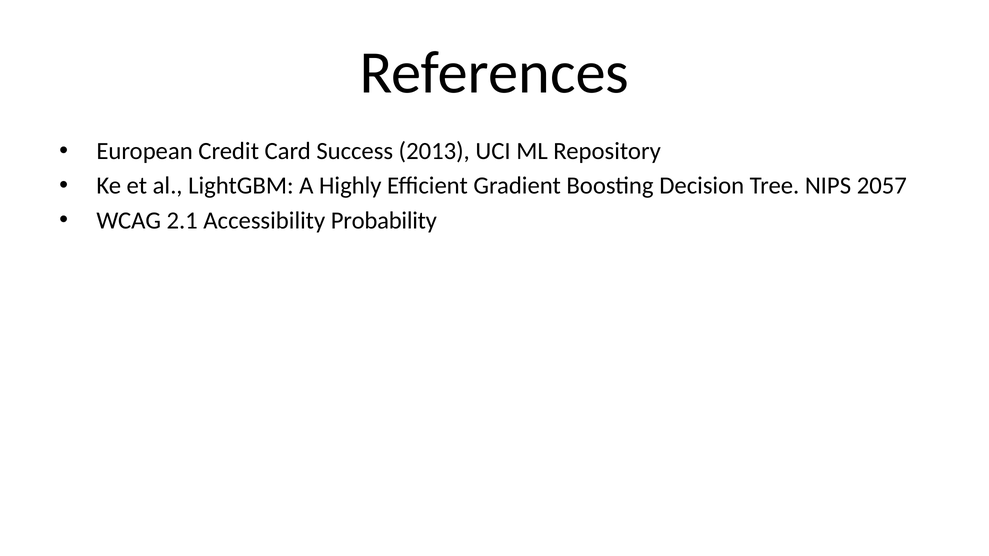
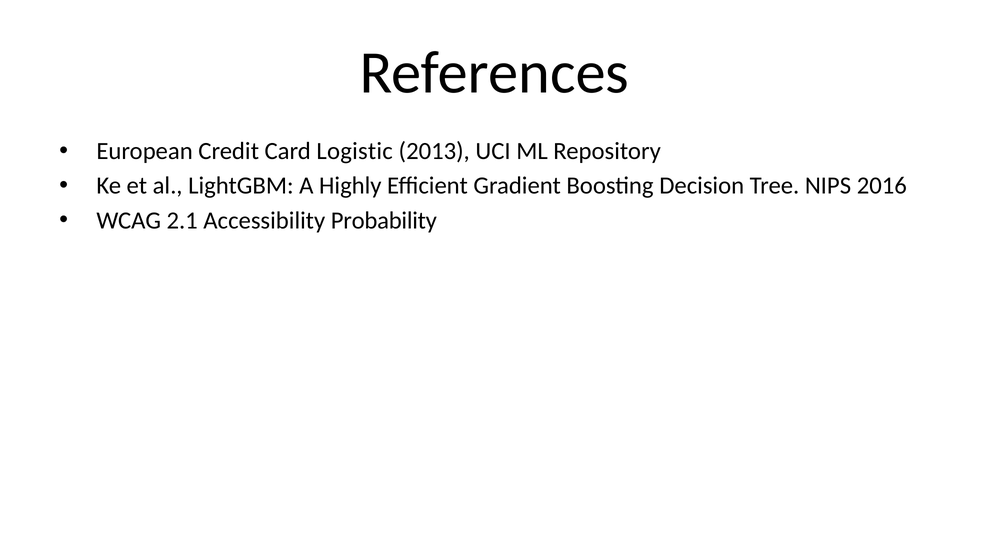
Success: Success -> Logistic
2057: 2057 -> 2016
